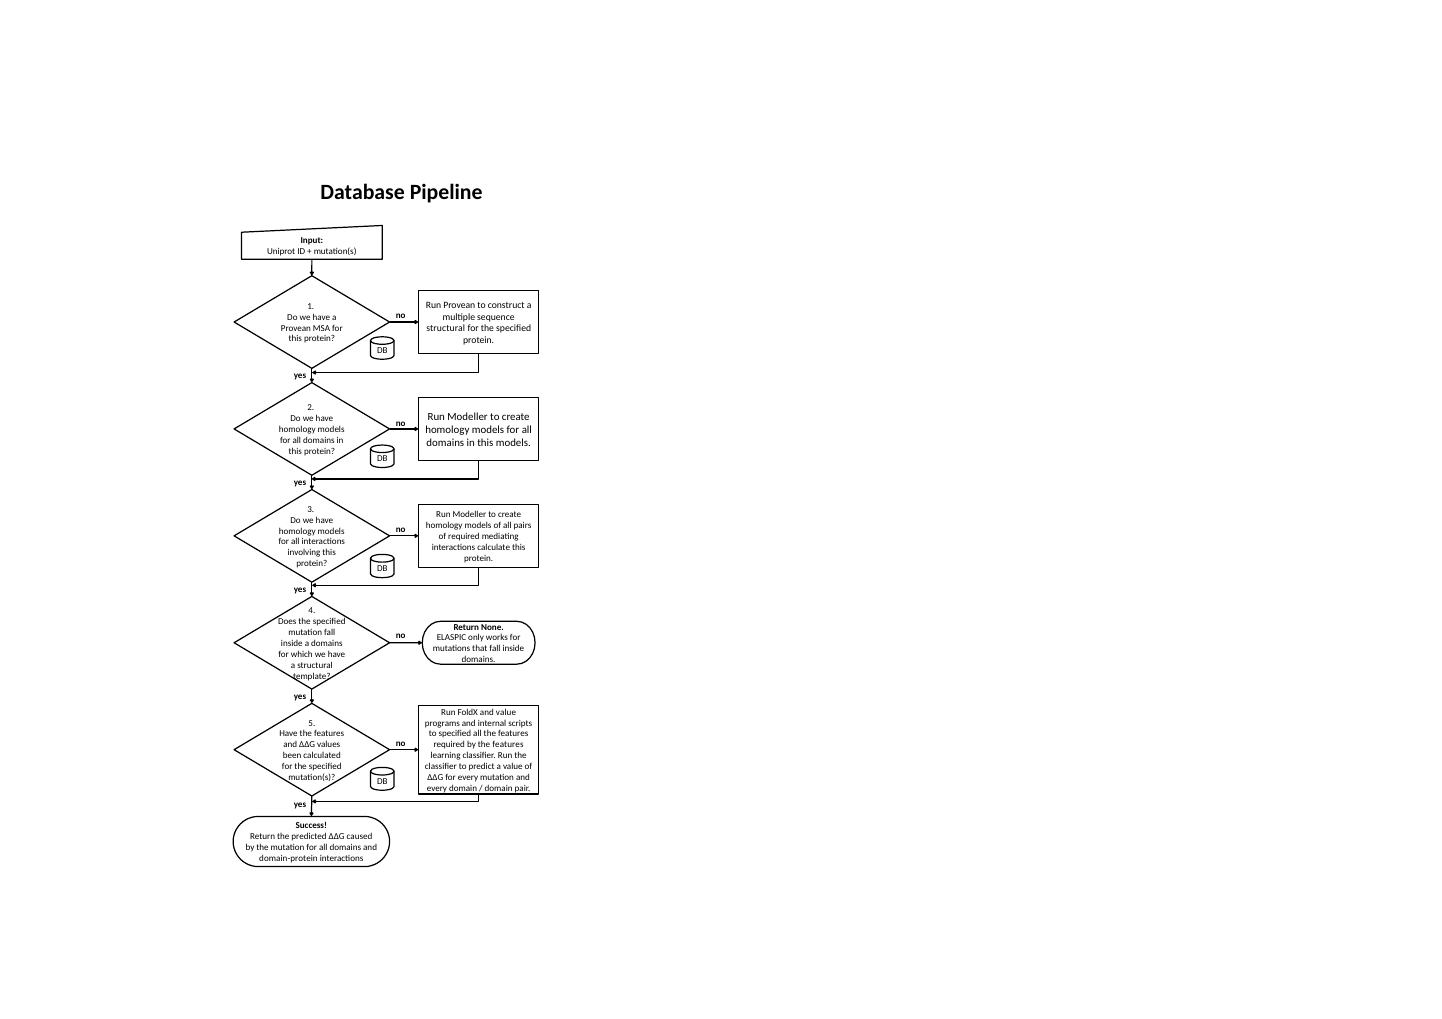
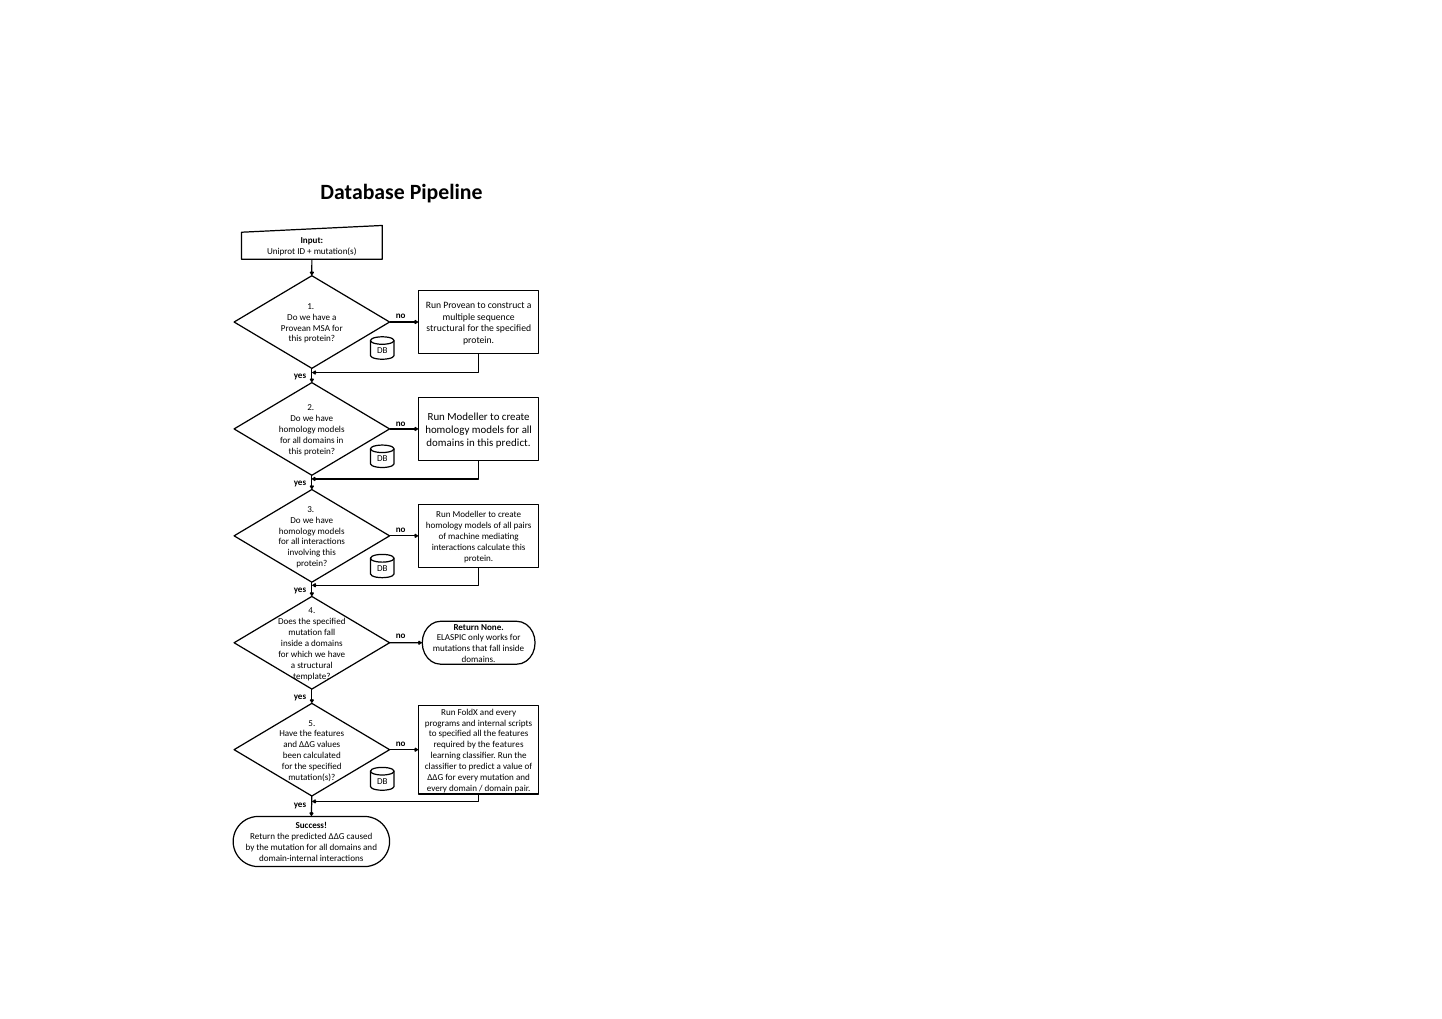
this models: models -> predict
of required: required -> machine
FoldX and value: value -> every
domain-protein: domain-protein -> domain-internal
